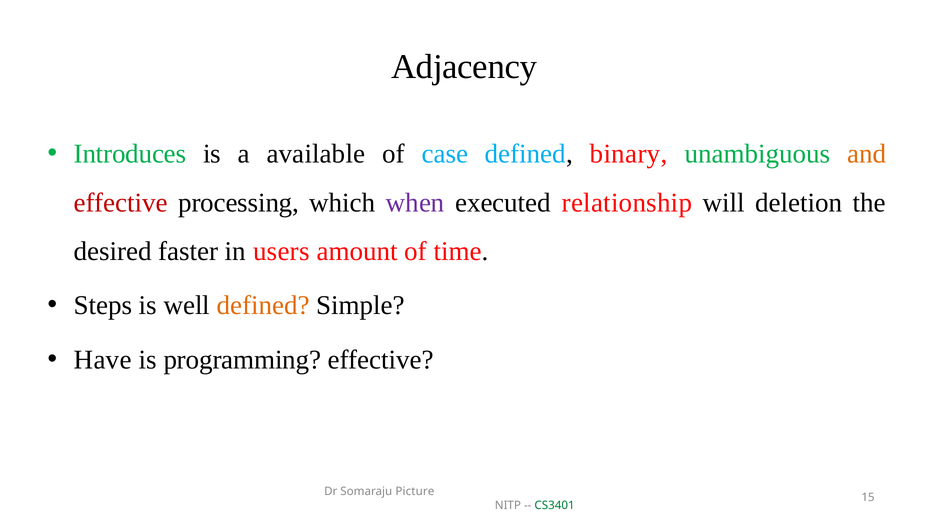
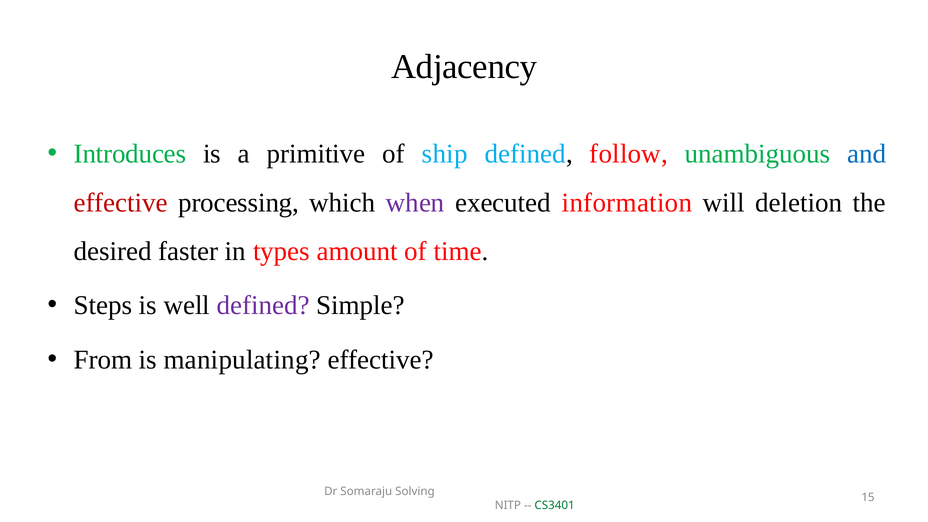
available: available -> primitive
case: case -> ship
binary: binary -> follow
and colour: orange -> blue
relationship: relationship -> information
users: users -> types
defined at (263, 306) colour: orange -> purple
Have: Have -> From
programming: programming -> manipulating
Picture: Picture -> Solving
